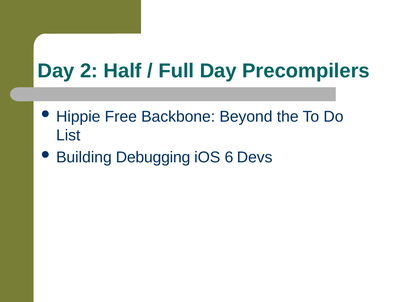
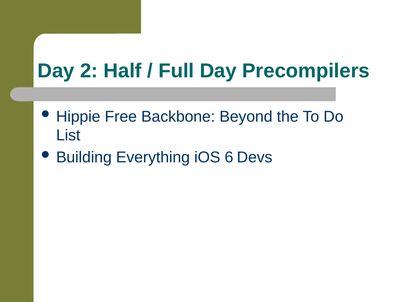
Debugging: Debugging -> Everything
